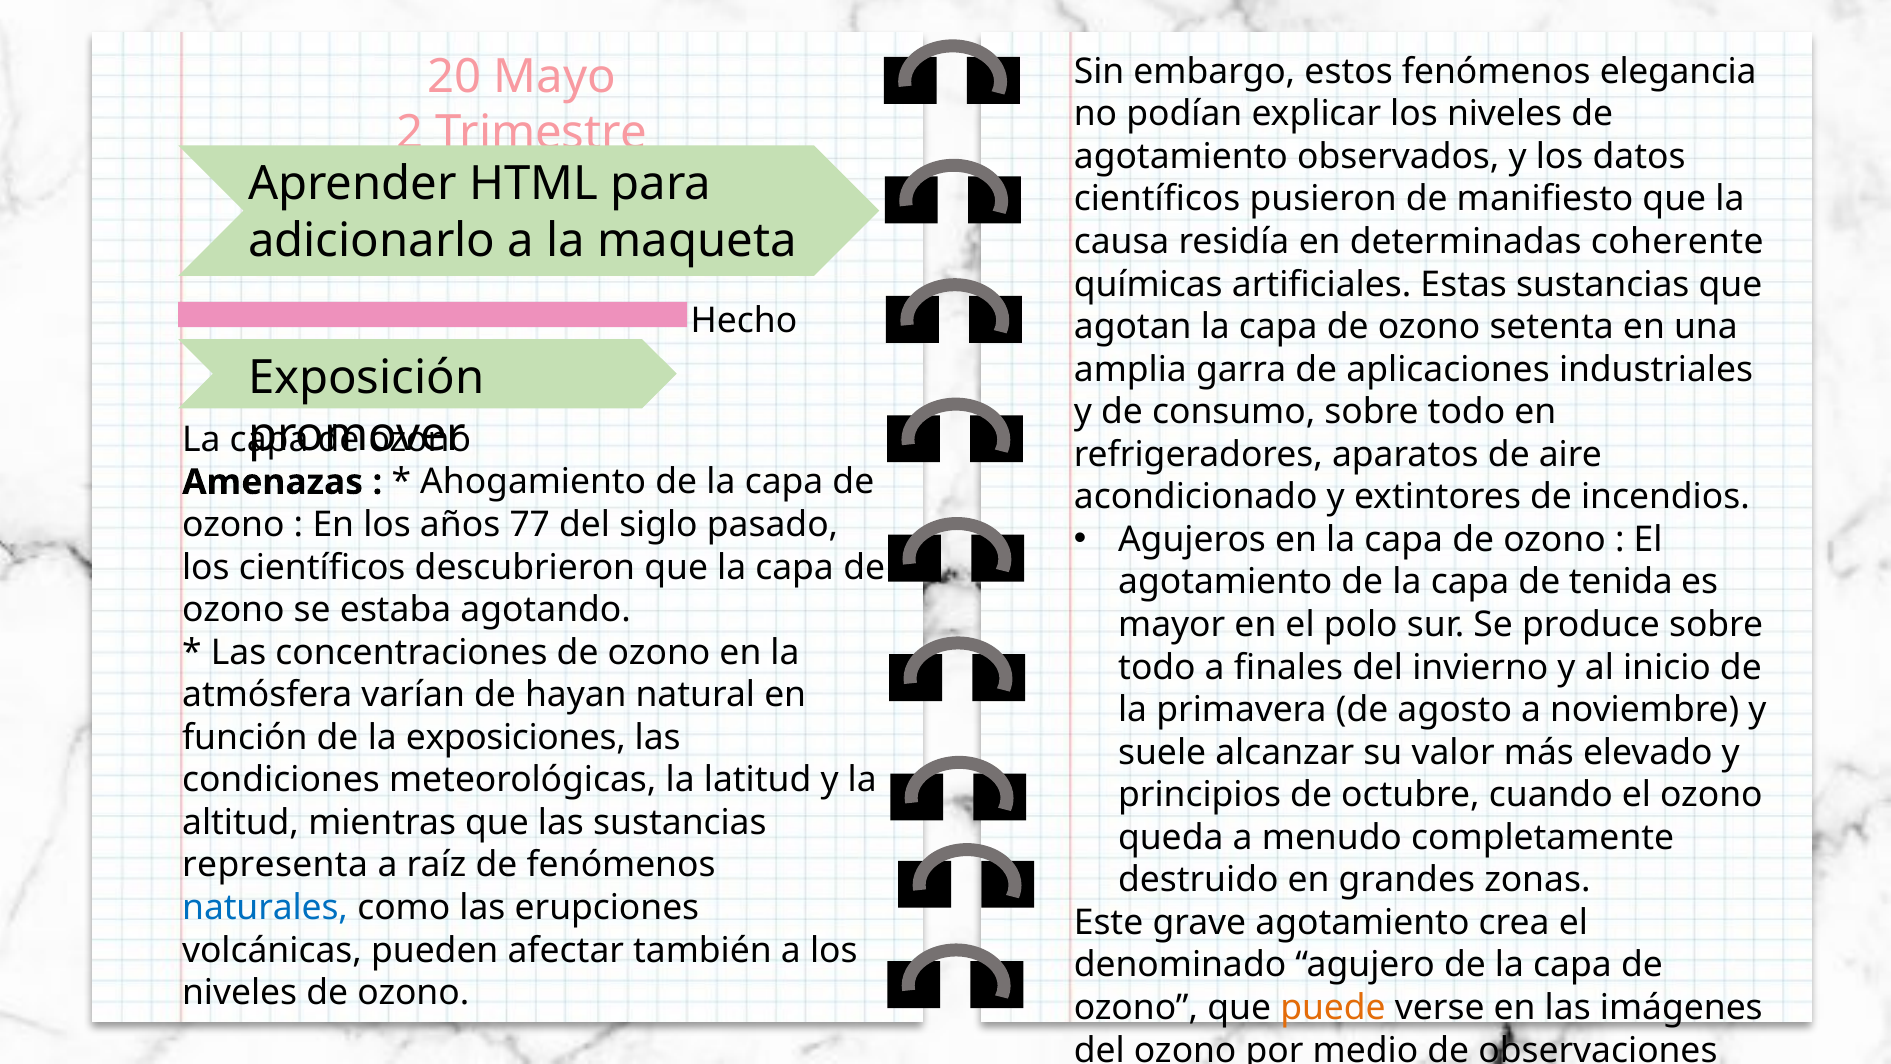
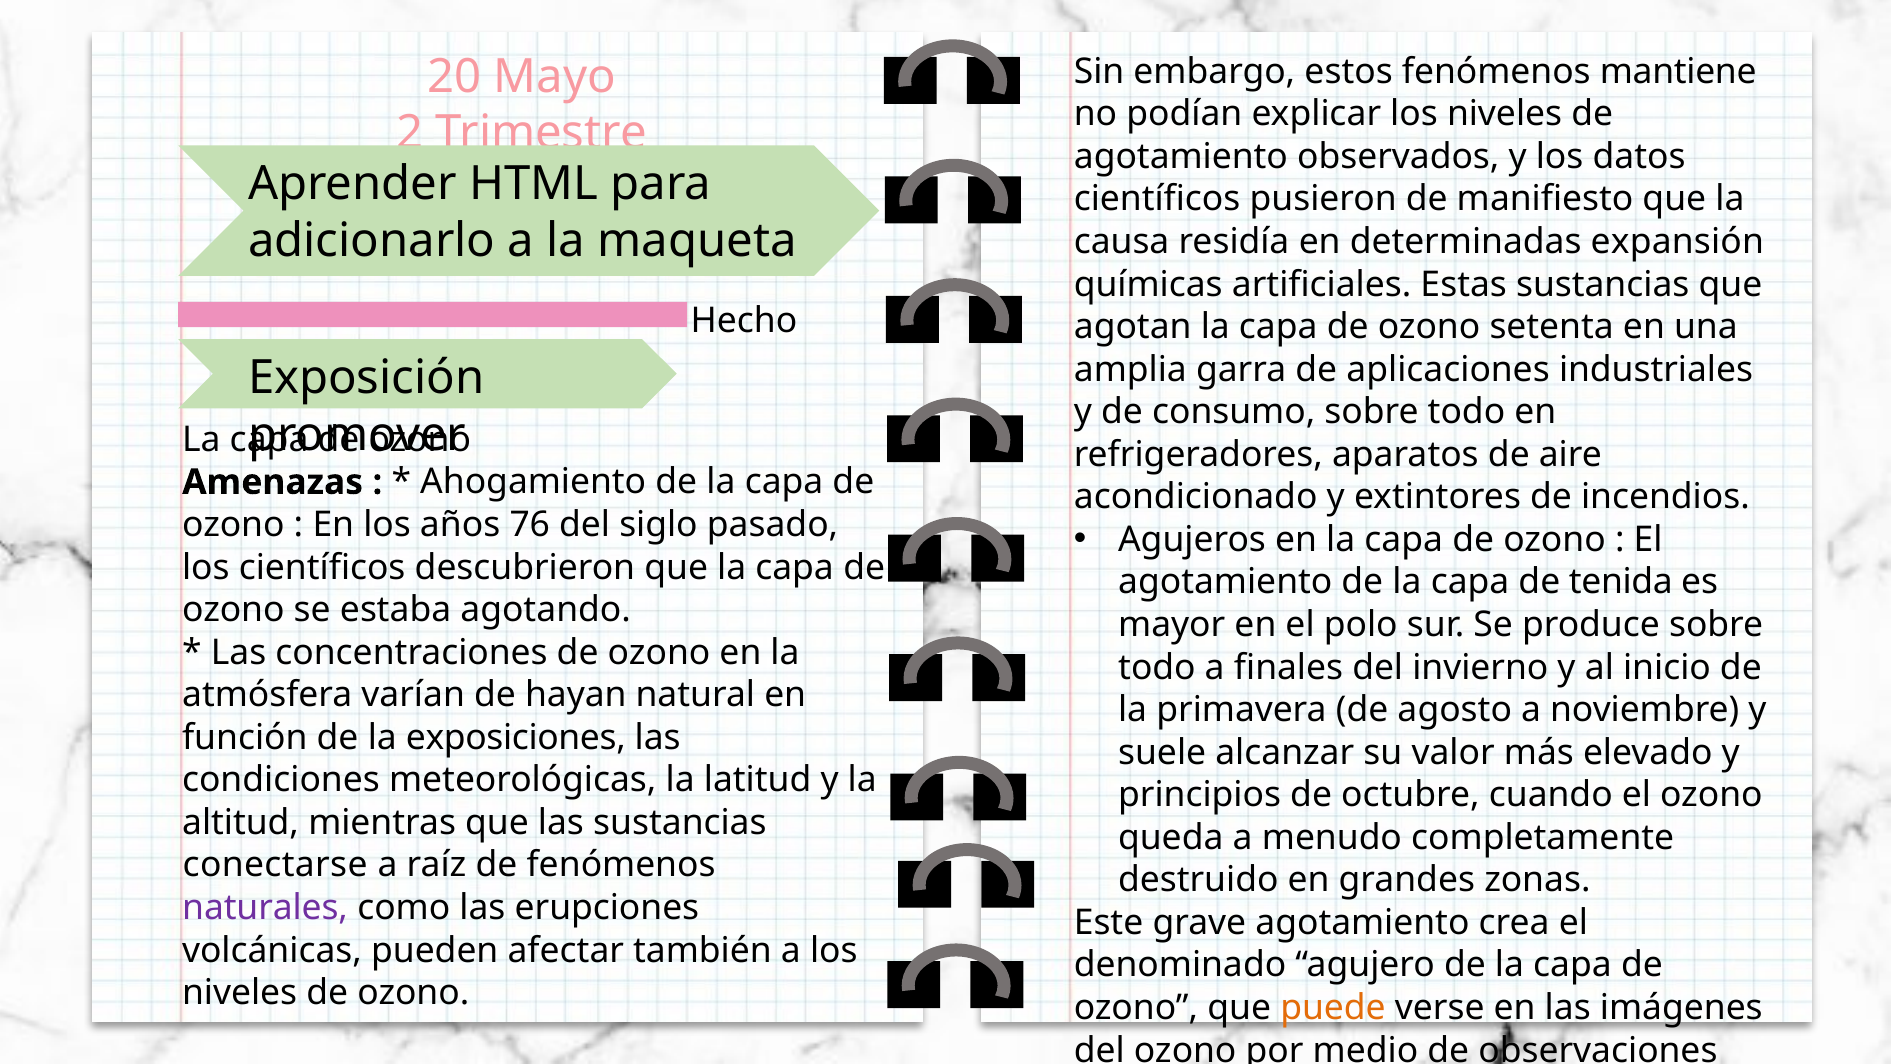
elegancia: elegancia -> mantiene
coherente: coherente -> expansión
77: 77 -> 76
representa: representa -> conectarse
naturales colour: blue -> purple
